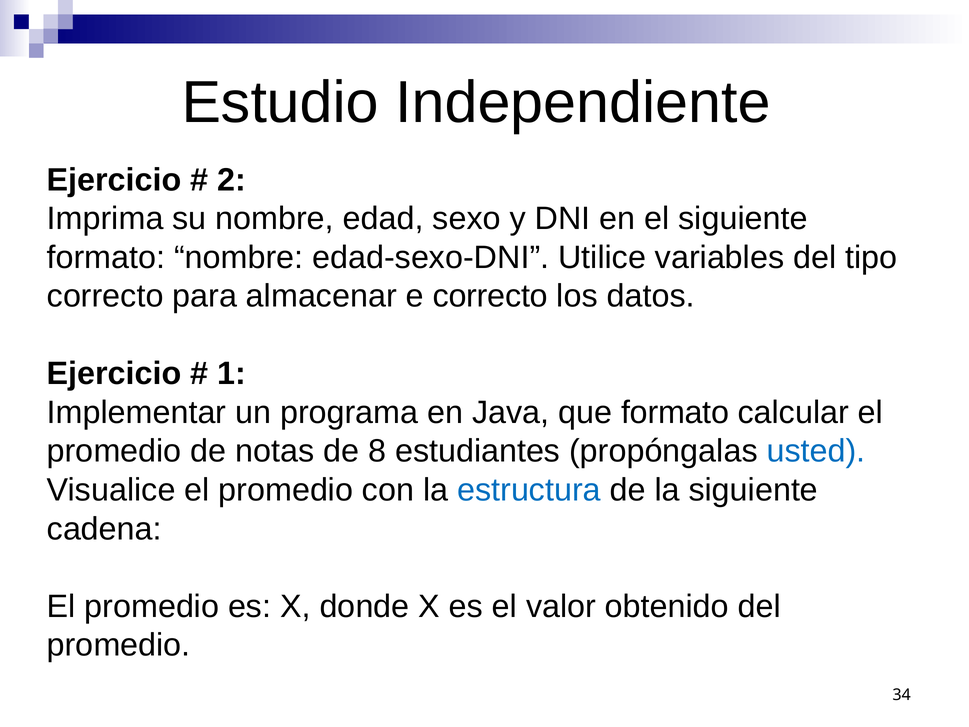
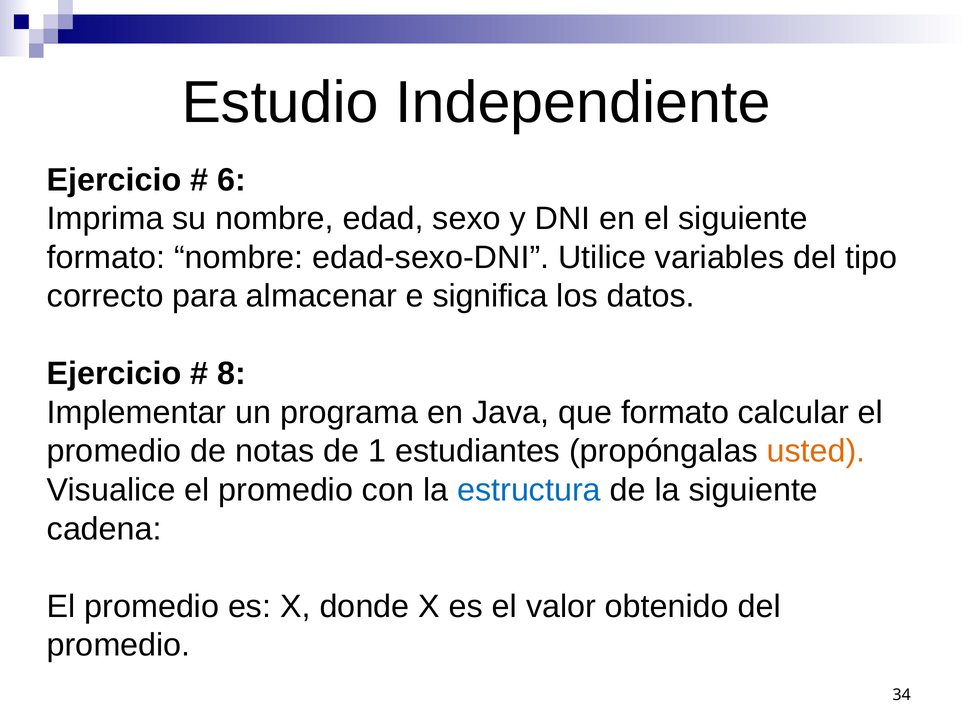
2: 2 -> 6
e correcto: correcto -> significa
1: 1 -> 8
8: 8 -> 1
usted colour: blue -> orange
